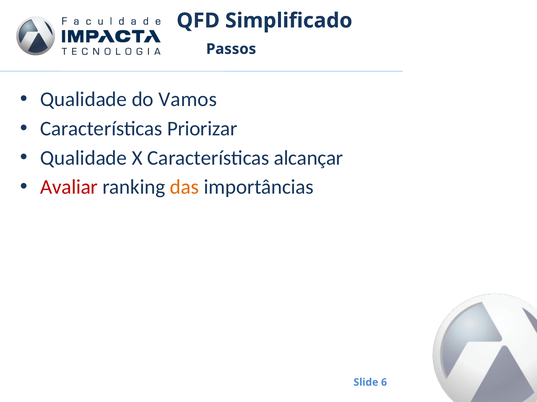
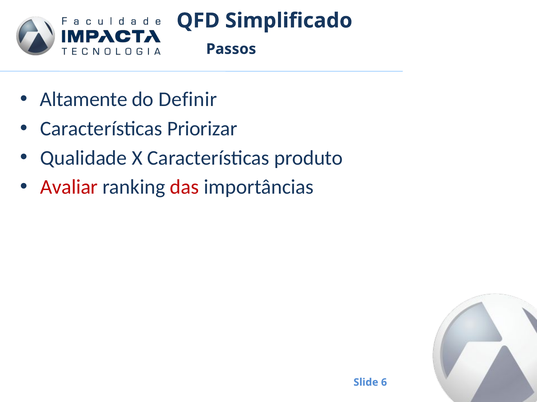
Qualidade at (84, 100): Qualidade -> Altamente
Vamos: Vamos -> Definir
alcançar: alcançar -> produto
das colour: orange -> red
